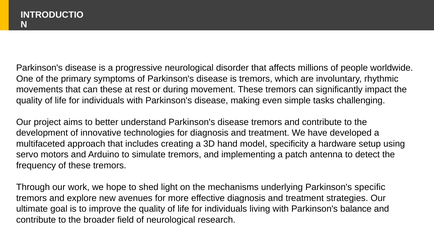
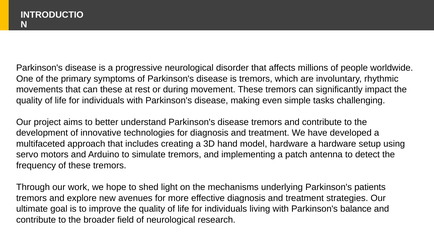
model specificity: specificity -> hardware
specific: specific -> patients
